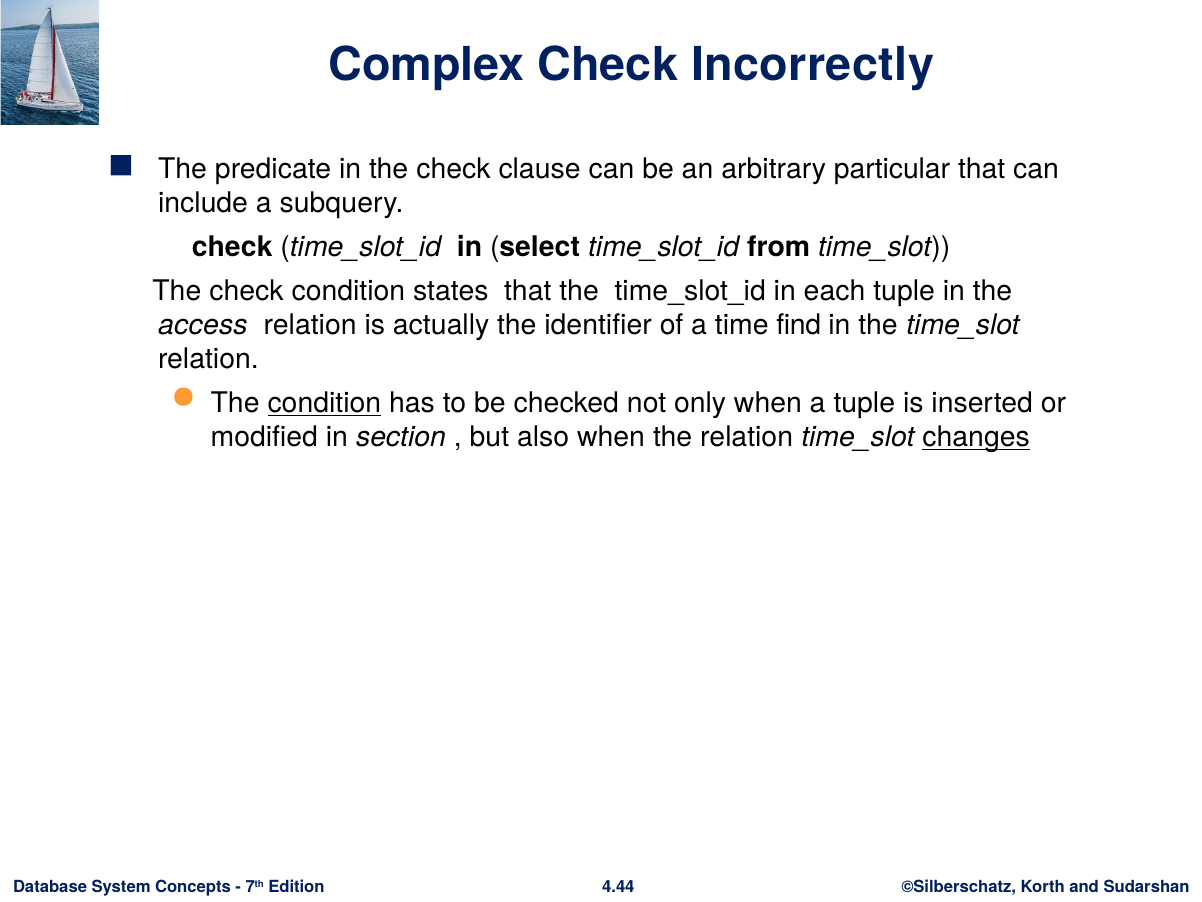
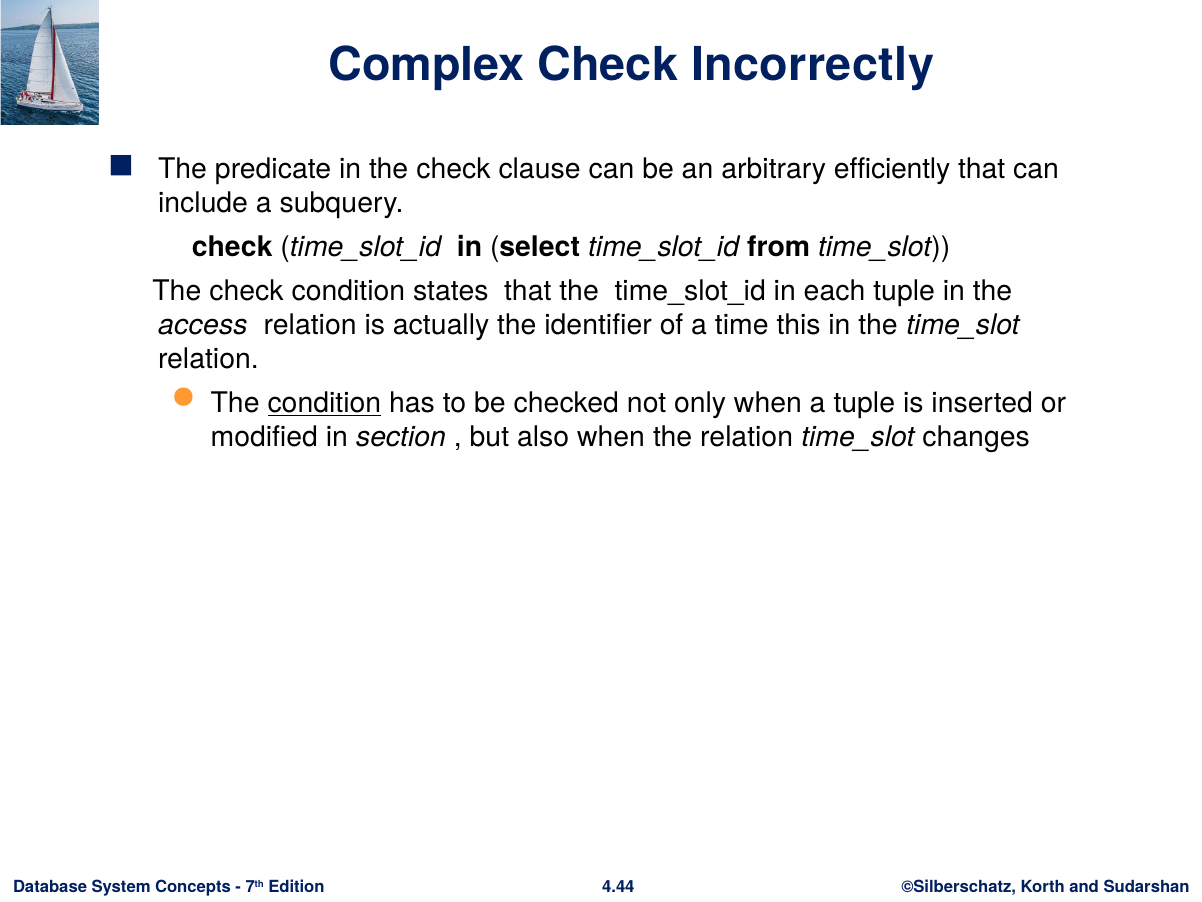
particular: particular -> efficiently
find: find -> this
changes underline: present -> none
